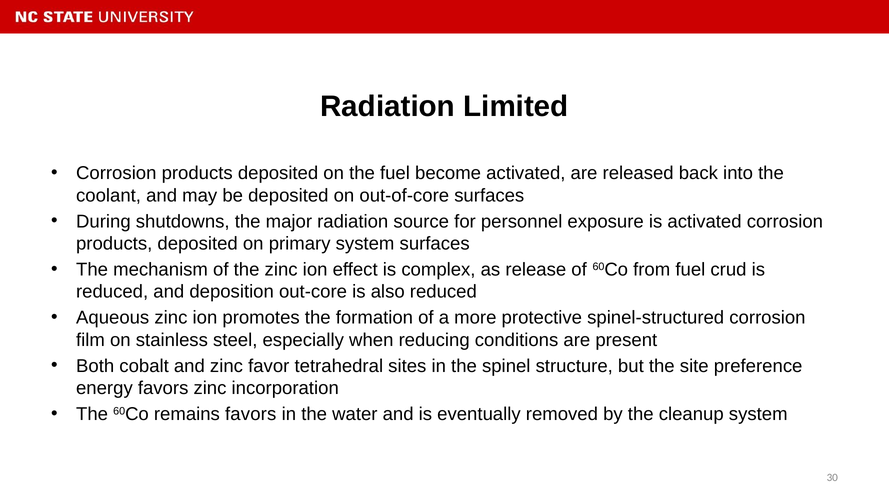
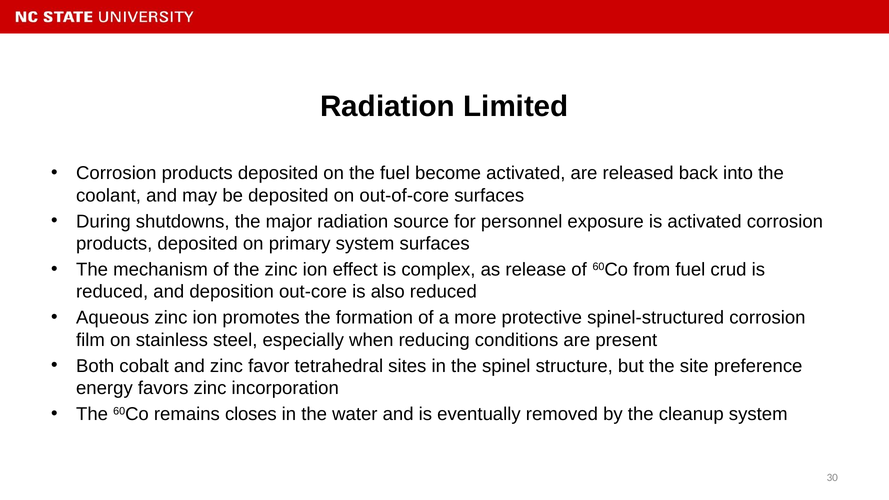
remains favors: favors -> closes
